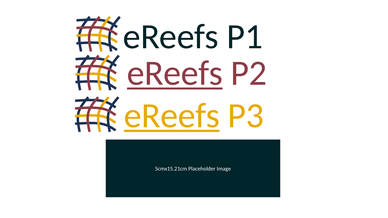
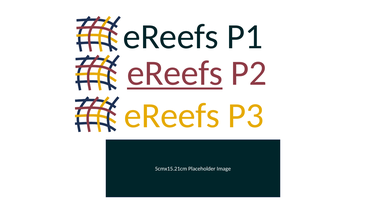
eReefs at (172, 116) underline: present -> none
